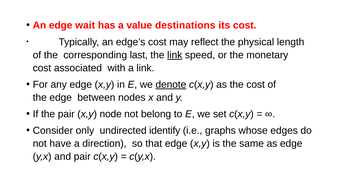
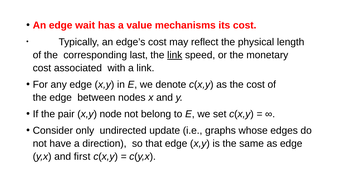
destinations: destinations -> mechanisms
denote underline: present -> none
identify: identify -> update
and pair: pair -> first
